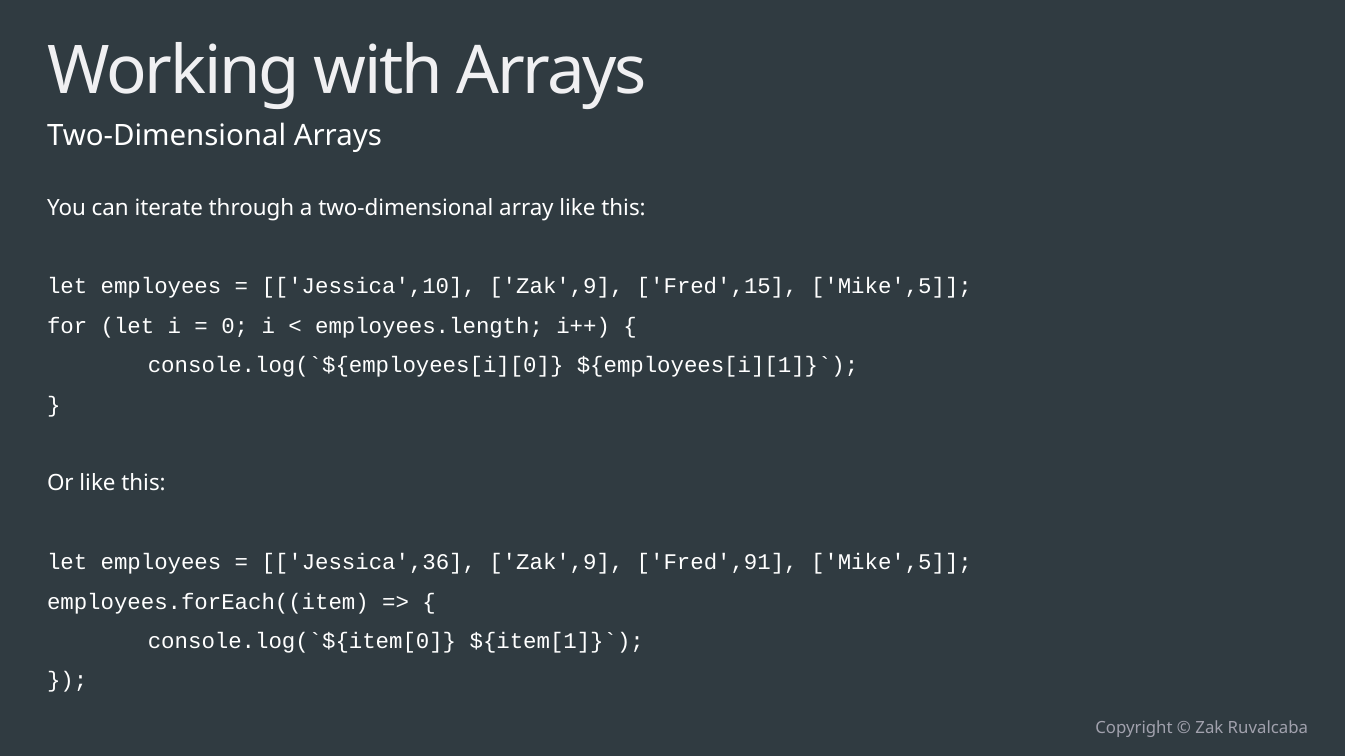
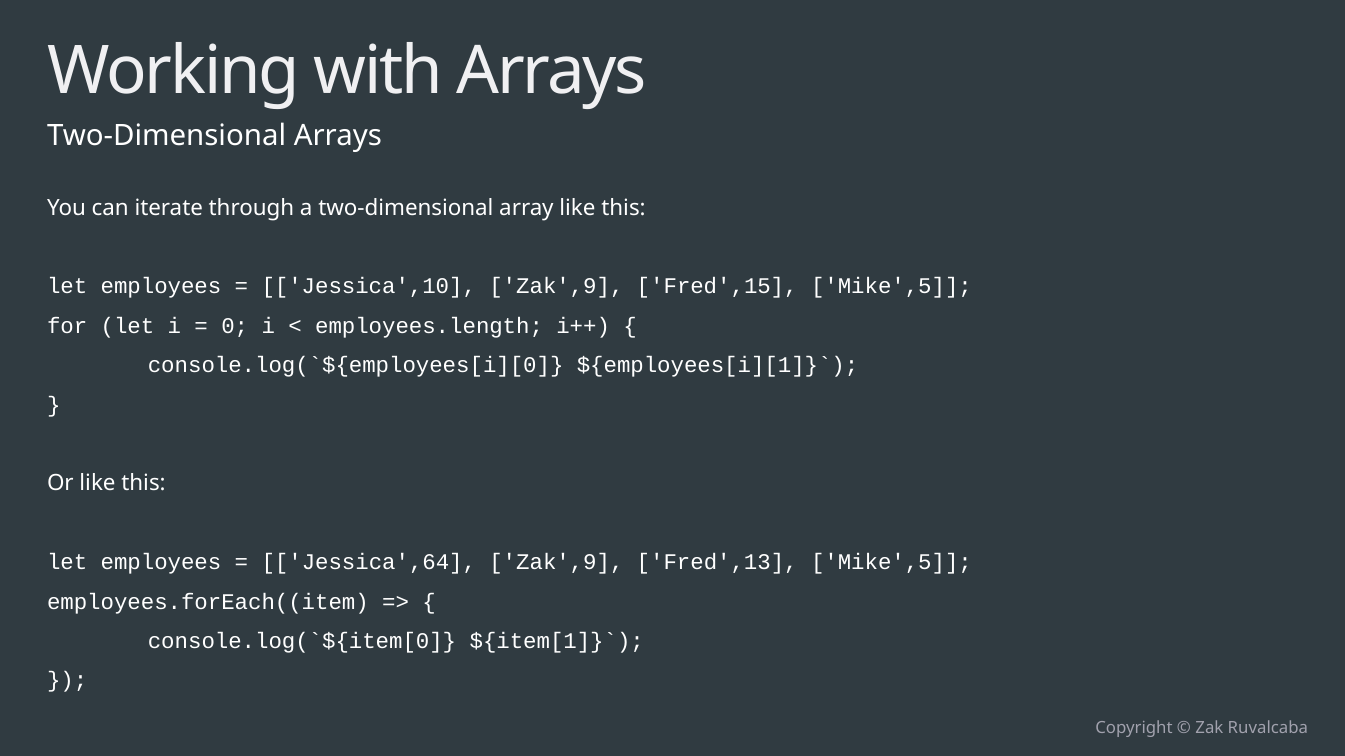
Jessica',36: Jessica',36 -> Jessica',64
Fred',91: Fred',91 -> Fred',13
